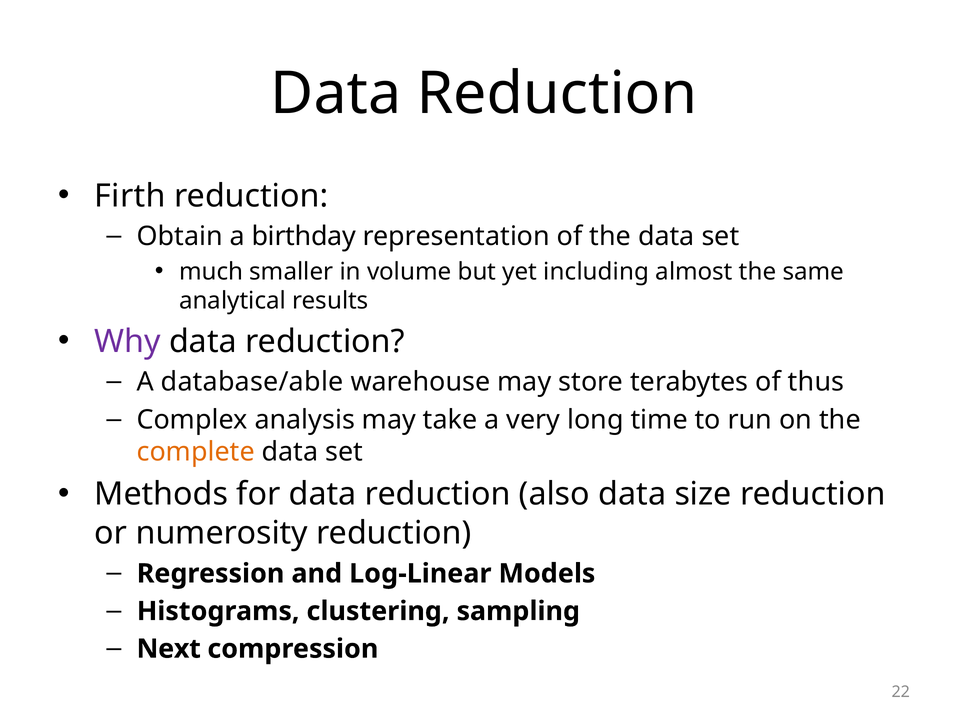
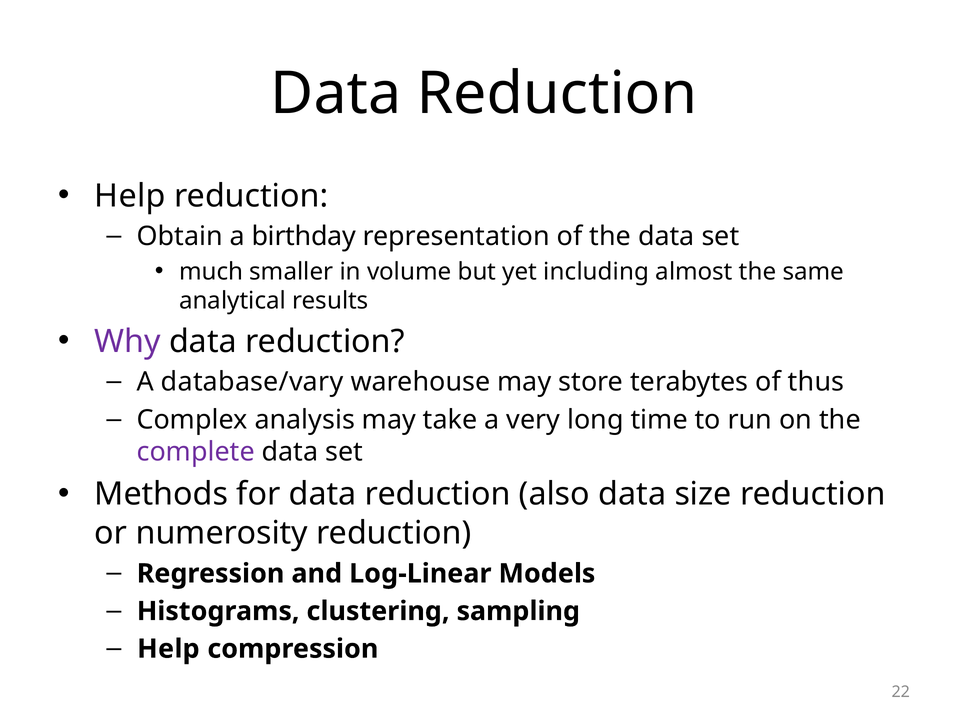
Firth at (130, 196): Firth -> Help
database/able: database/able -> database/vary
complete colour: orange -> purple
Next at (169, 649): Next -> Help
